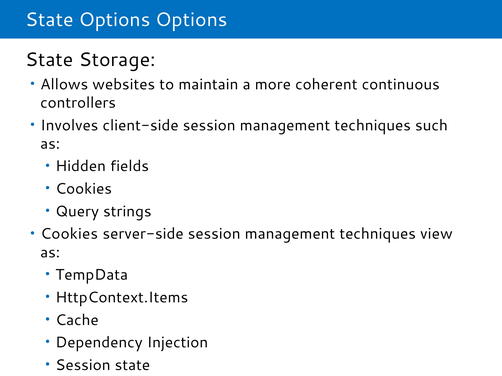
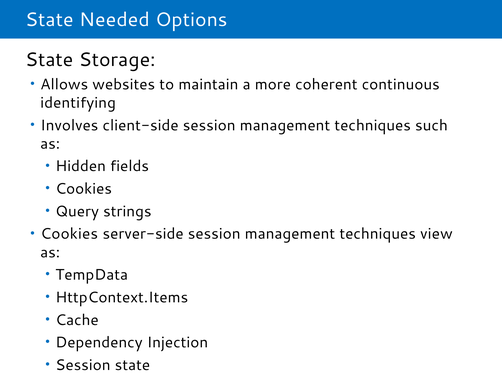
State Options: Options -> Needed
controllers: controllers -> identifying
